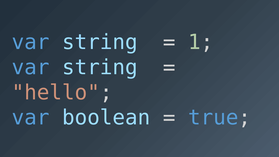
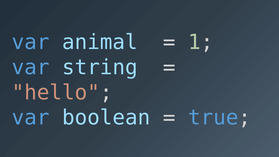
string at (100, 42): string -> animal
